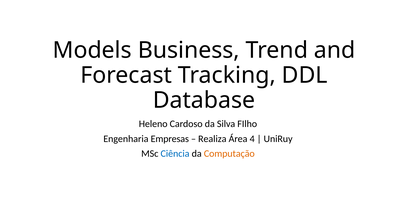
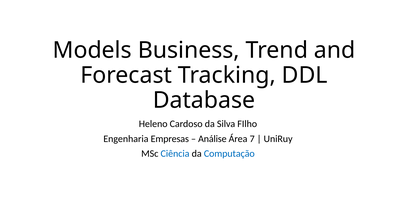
Realiza: Realiza -> Análise
4: 4 -> 7
Computação colour: orange -> blue
